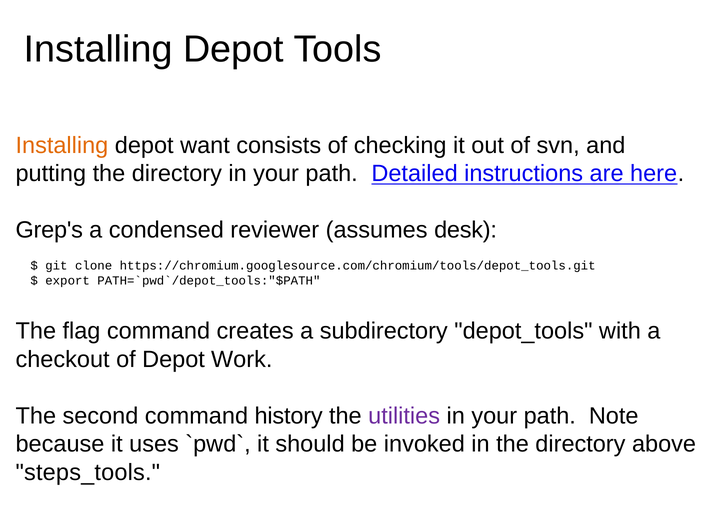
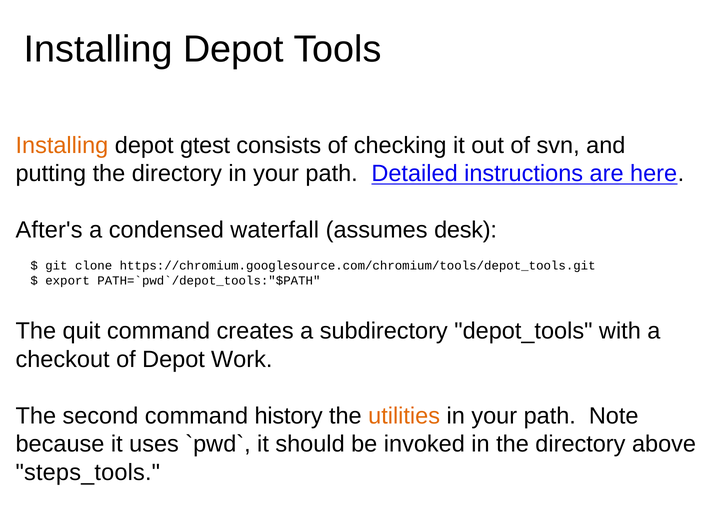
want: want -> gtest
Grep's: Grep's -> After's
reviewer: reviewer -> waterfall
flag: flag -> quit
utilities colour: purple -> orange
